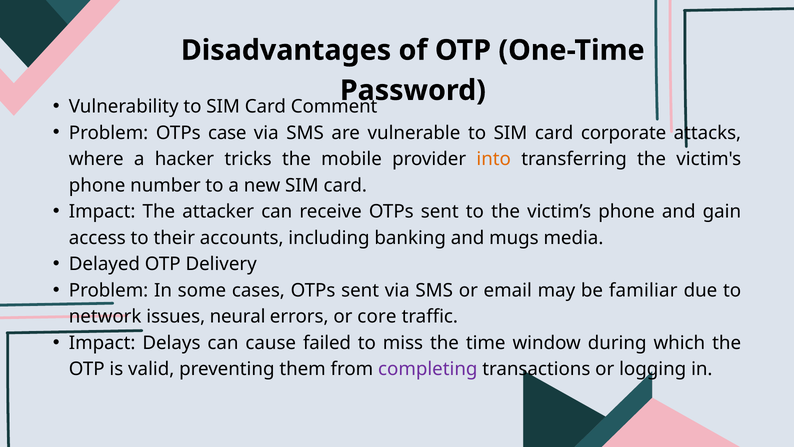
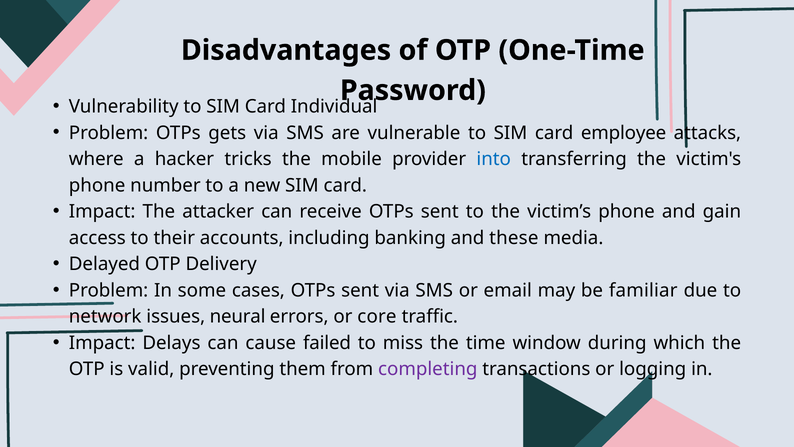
Comment: Comment -> Individual
case: case -> gets
corporate: corporate -> employee
into colour: orange -> blue
mugs: mugs -> these
